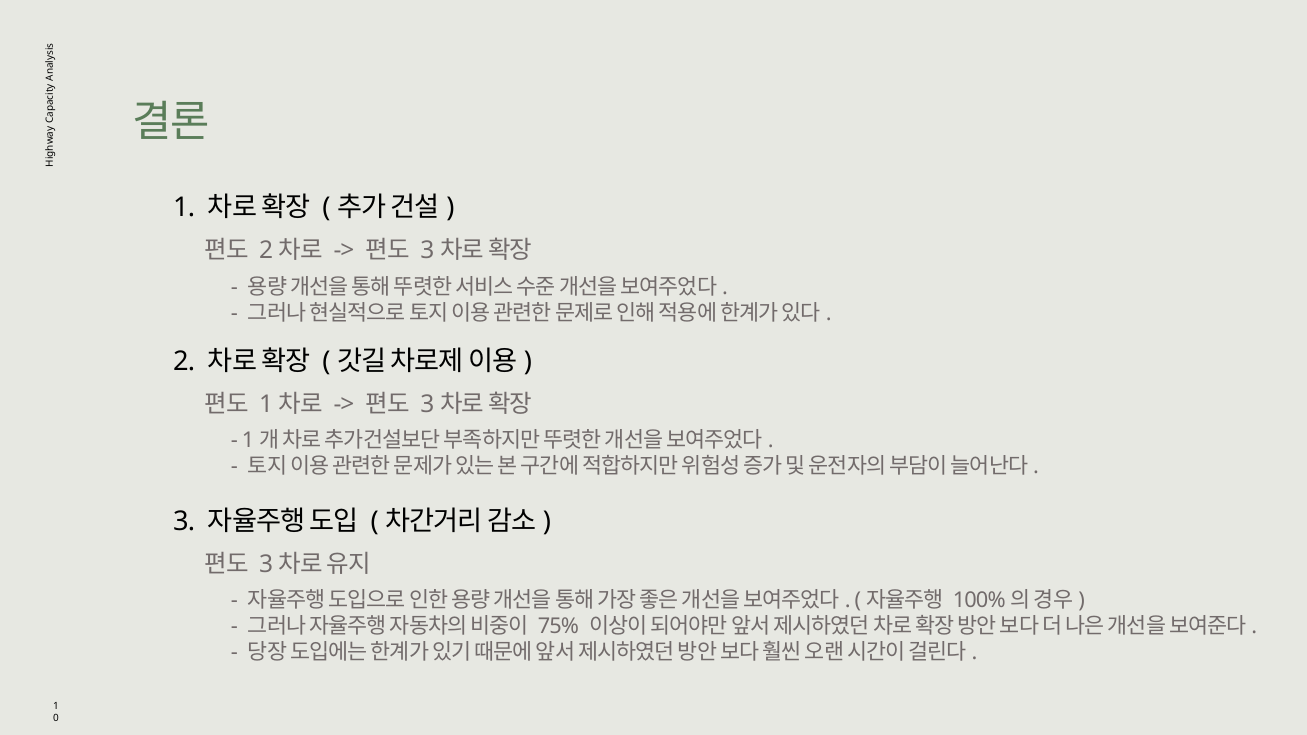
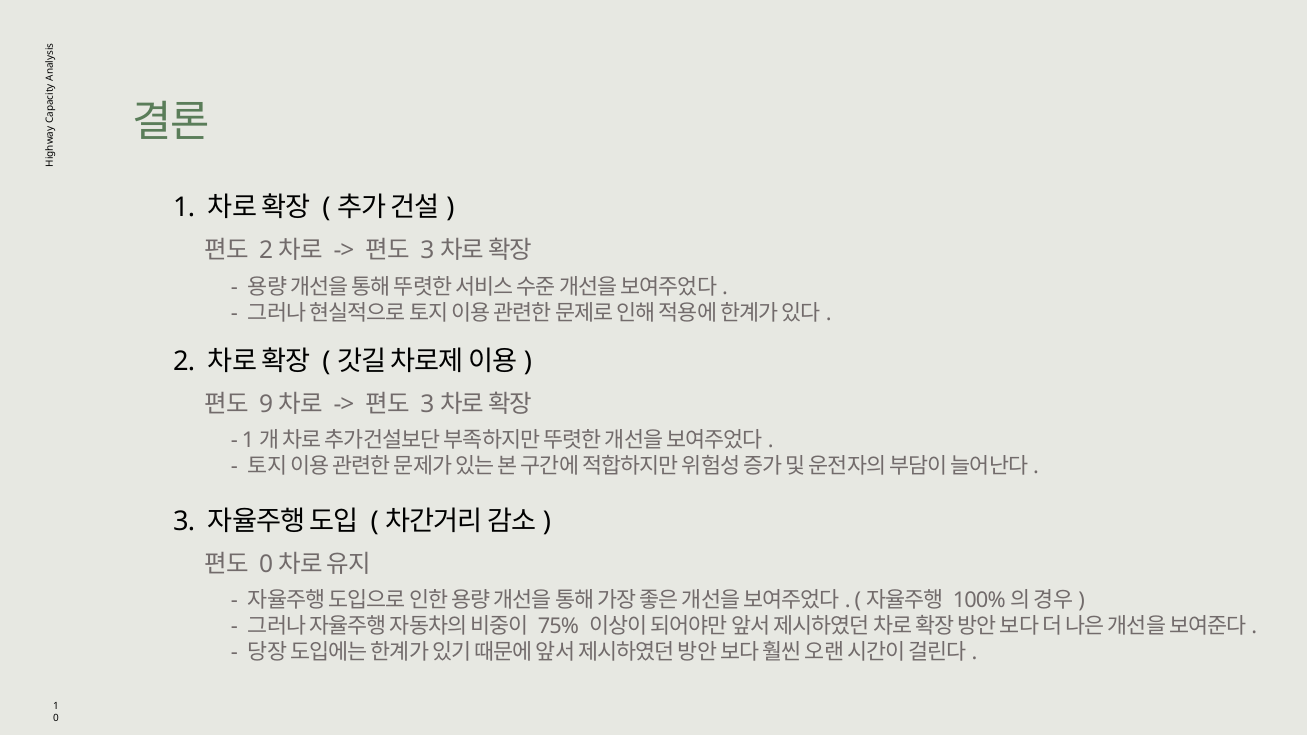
1 at (266, 404): 1 -> 9
3 at (266, 564): 3 -> 0
